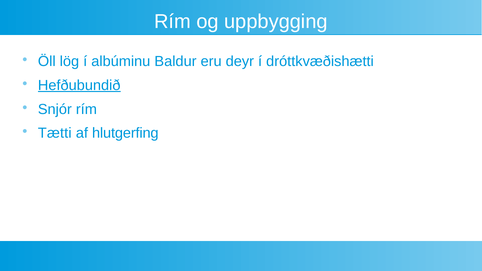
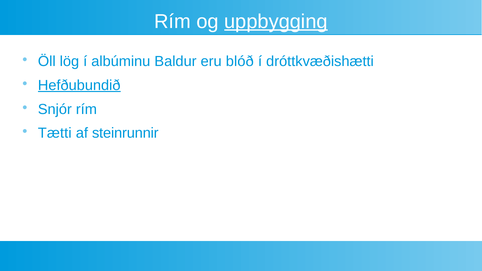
uppbygging underline: none -> present
deyr: deyr -> blóð
hlutgerfing: hlutgerfing -> steinrunnir
